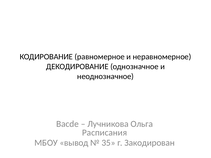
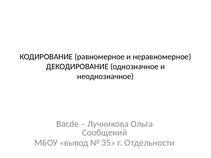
Расписания: Расписания -> Сообщений
Закодирован: Закодирован -> Отдельности
